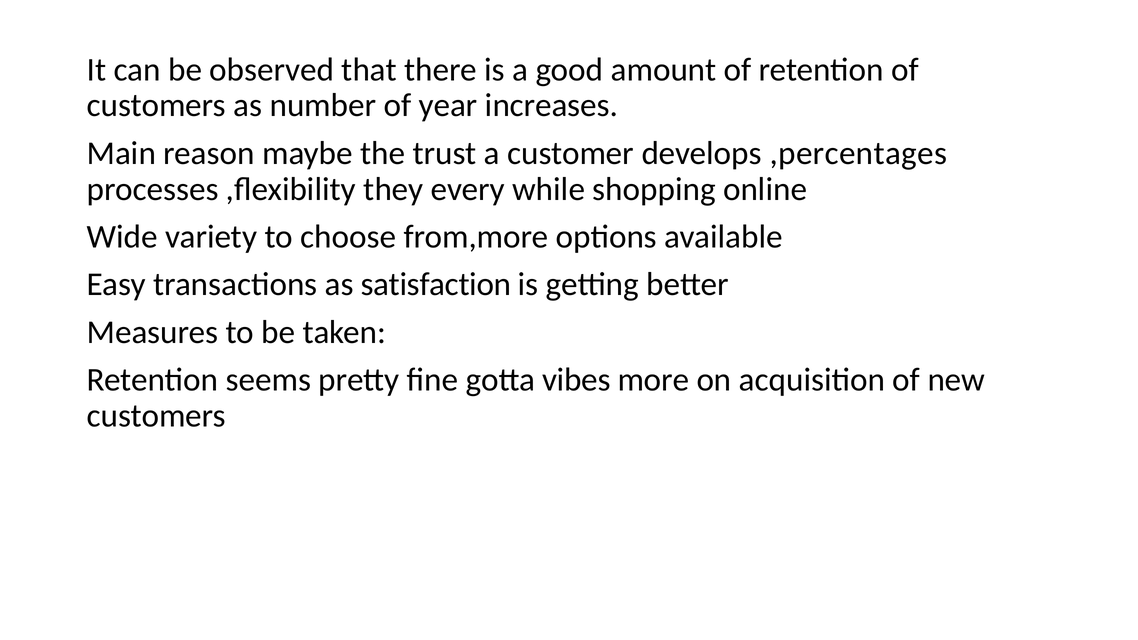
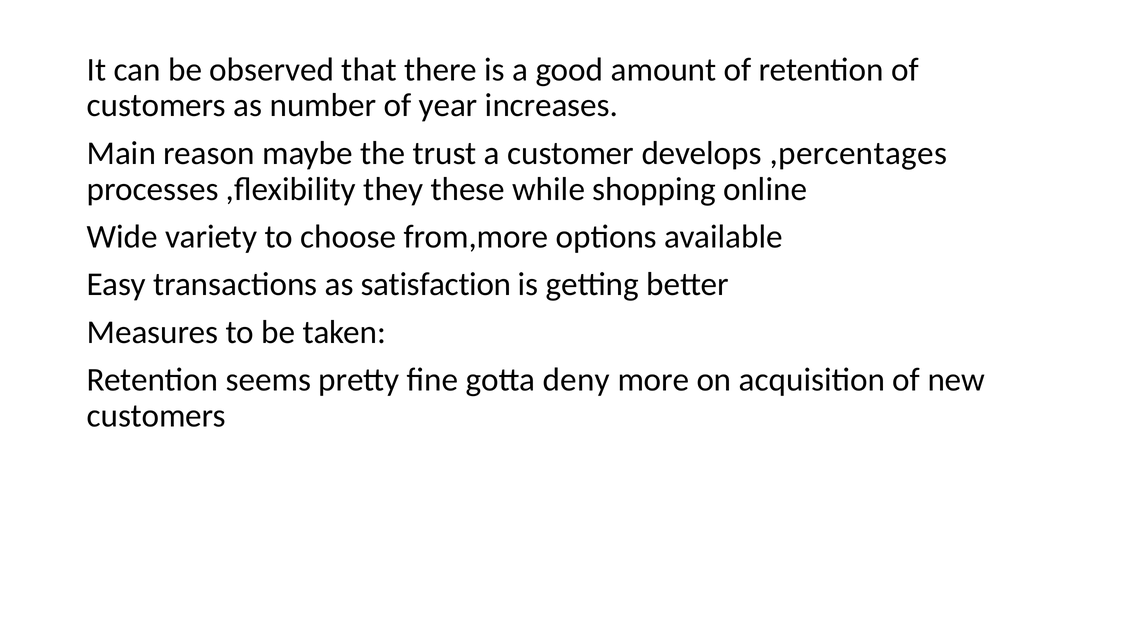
every: every -> these
vibes: vibes -> deny
